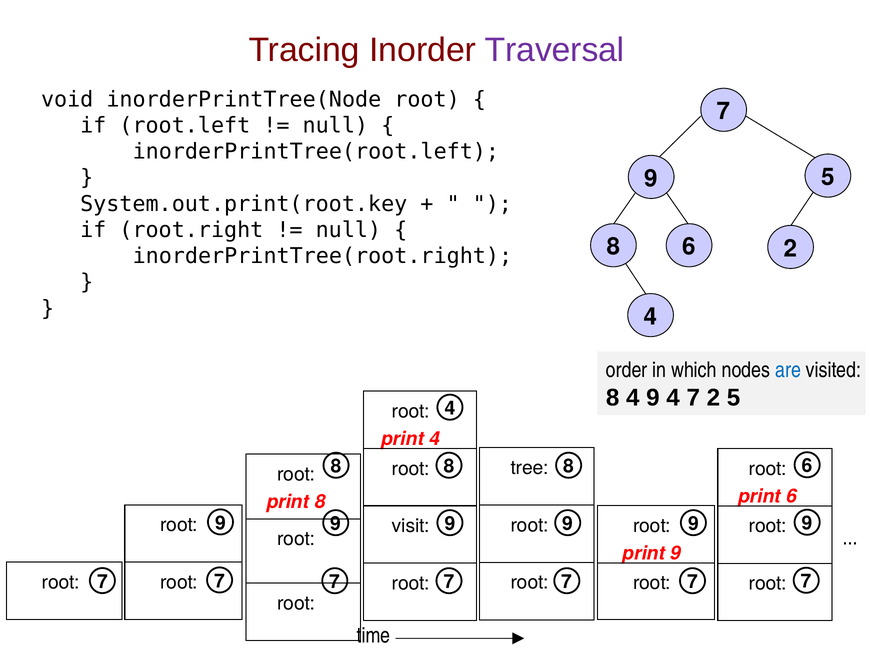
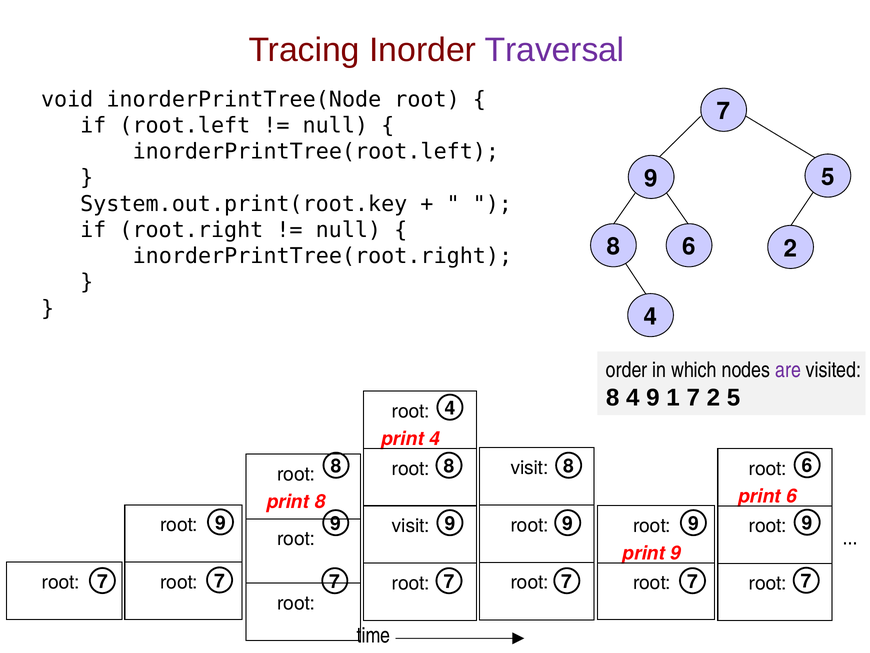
are colour: blue -> purple
9 4: 4 -> 1
tree at (530, 467): tree -> visit
